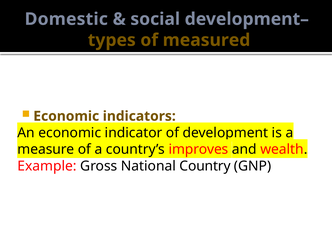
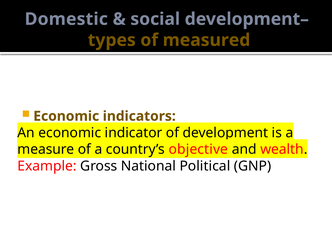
improves: improves -> objective
Country: Country -> Political
